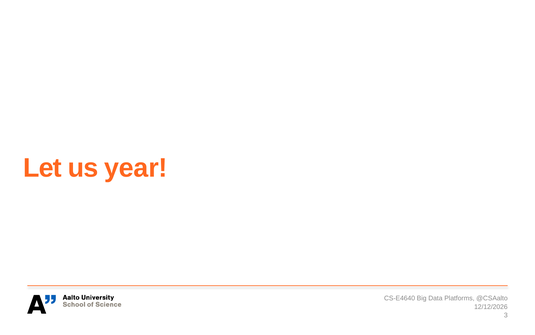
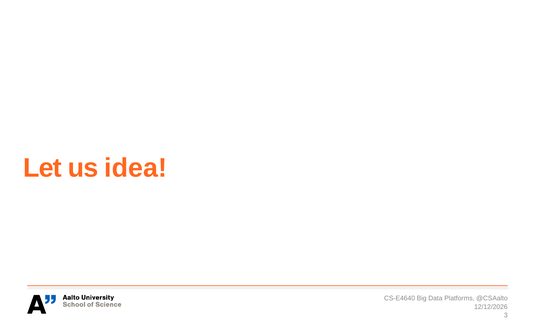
year: year -> idea
